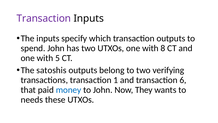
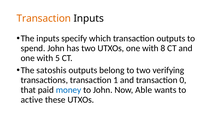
Transaction at (44, 18) colour: purple -> orange
6: 6 -> 0
They: They -> Able
needs: needs -> active
